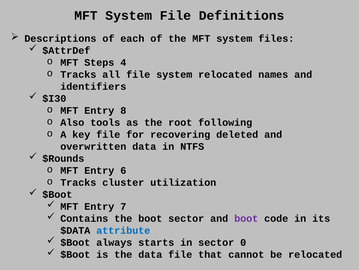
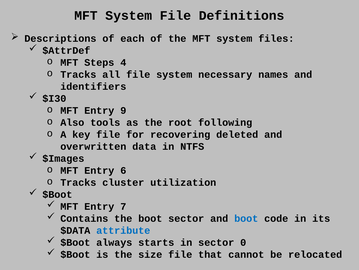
system relocated: relocated -> necessary
8: 8 -> 9
$Rounds: $Rounds -> $Images
boot at (246, 218) colour: purple -> blue
the data: data -> size
